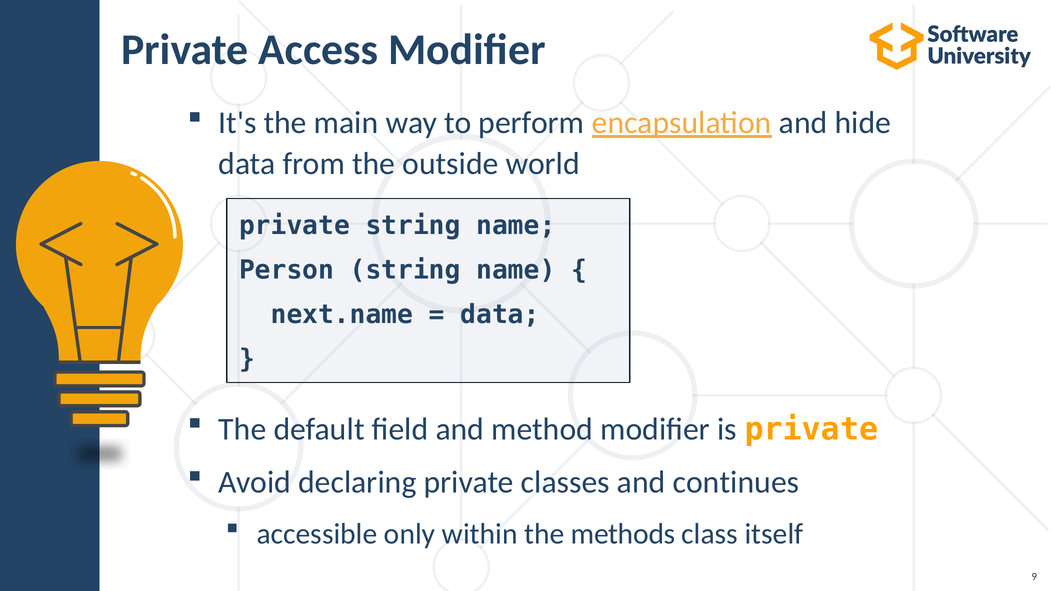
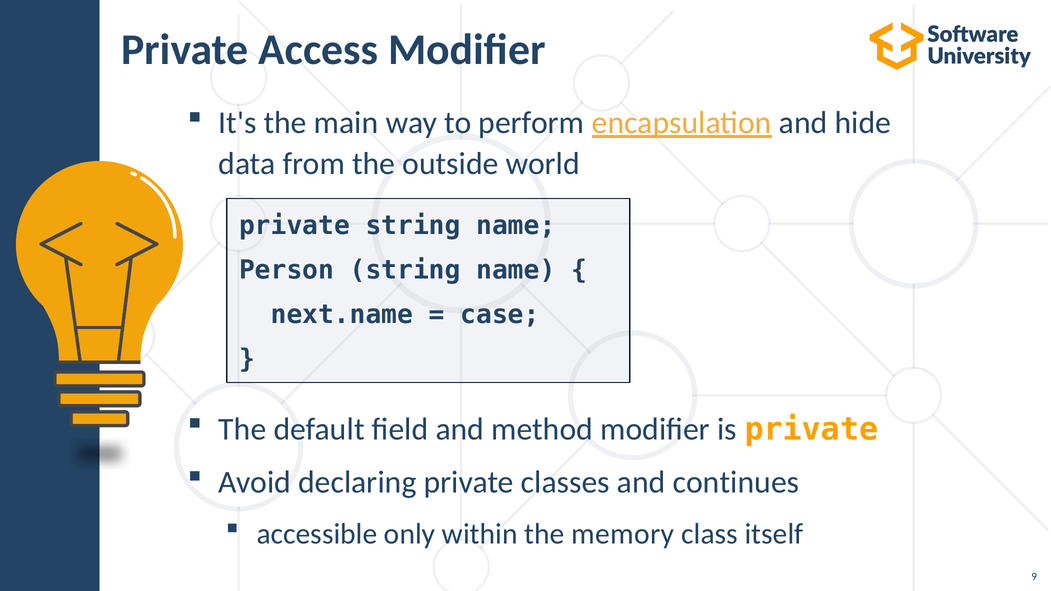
data at (500, 315): data -> case
methods: methods -> memory
